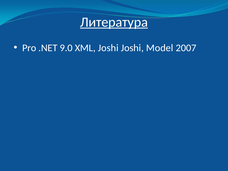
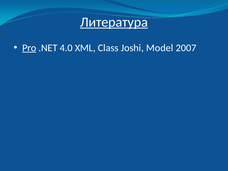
Pro underline: none -> present
9.0: 9.0 -> 4.0
XML Joshi: Joshi -> Class
